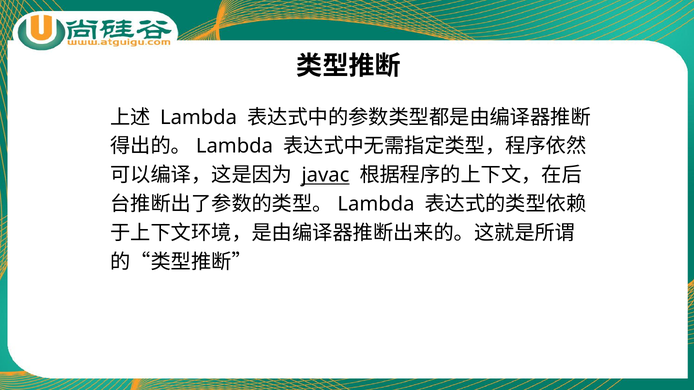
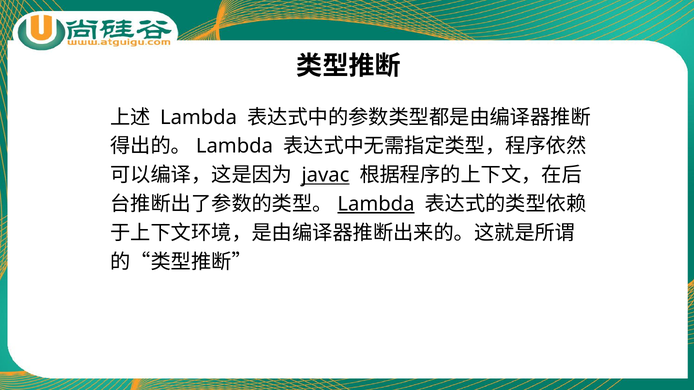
Lambda at (376, 204) underline: none -> present
